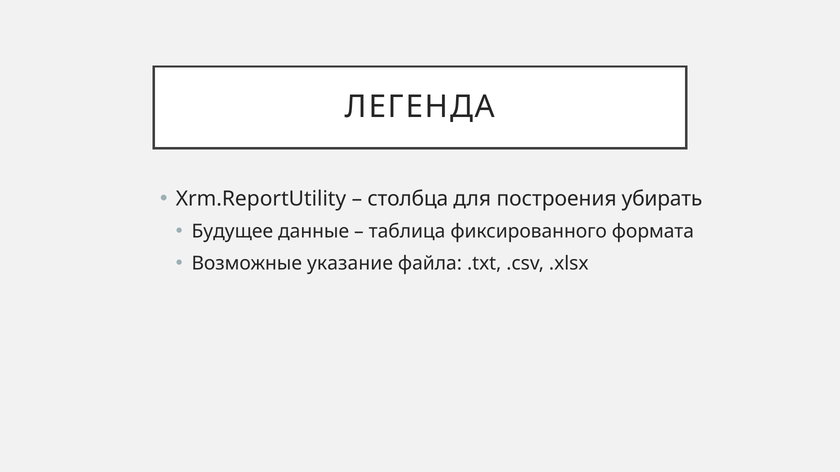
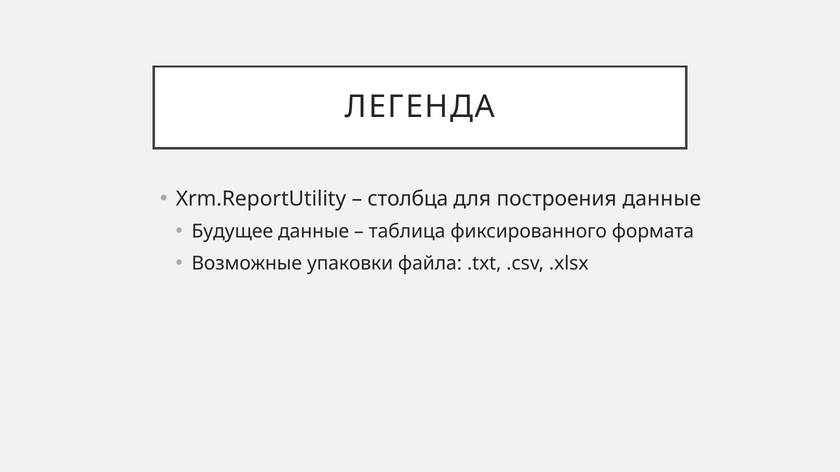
построения убирать: убирать -> данные
указание: указание -> упаковки
